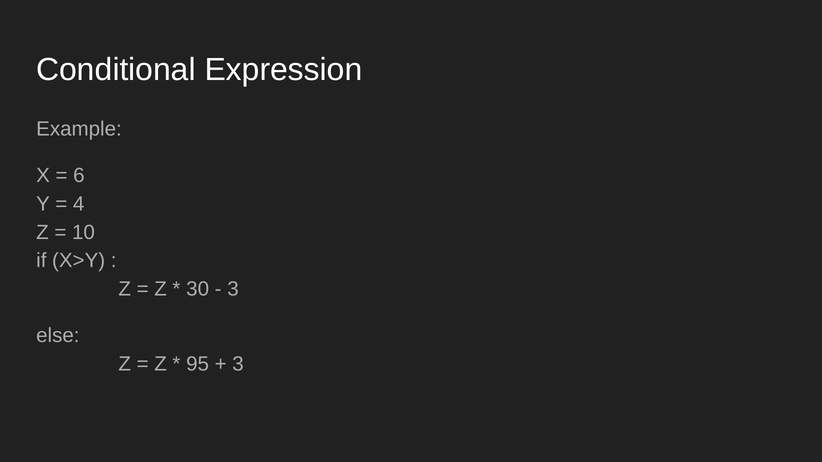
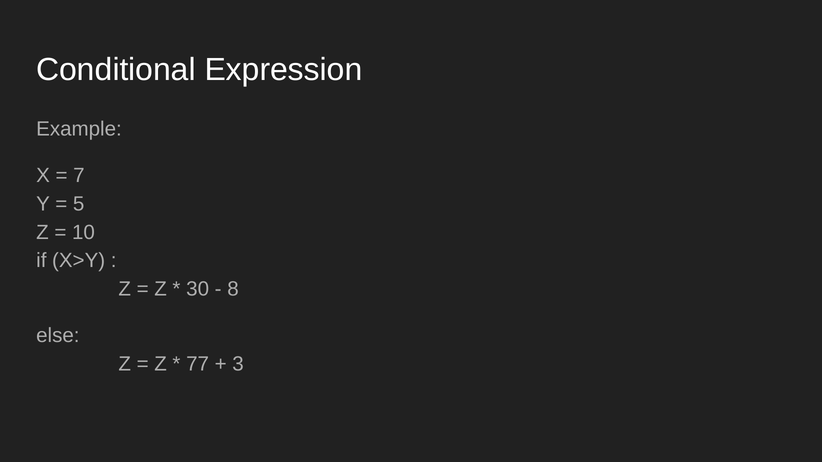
6: 6 -> 7
4: 4 -> 5
3 at (233, 289): 3 -> 8
95: 95 -> 77
